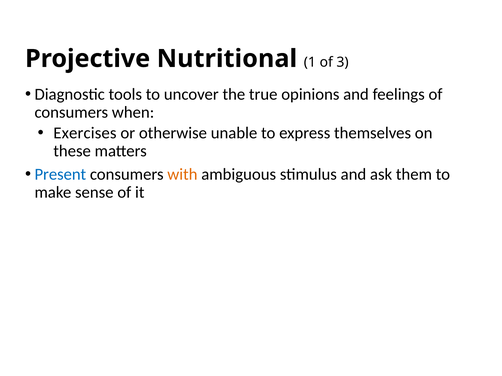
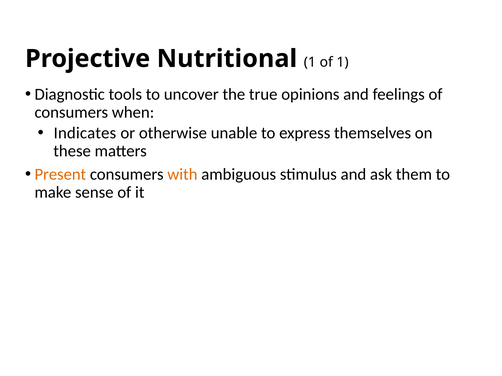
of 3: 3 -> 1
Exercises: Exercises -> Indicates
Present colour: blue -> orange
